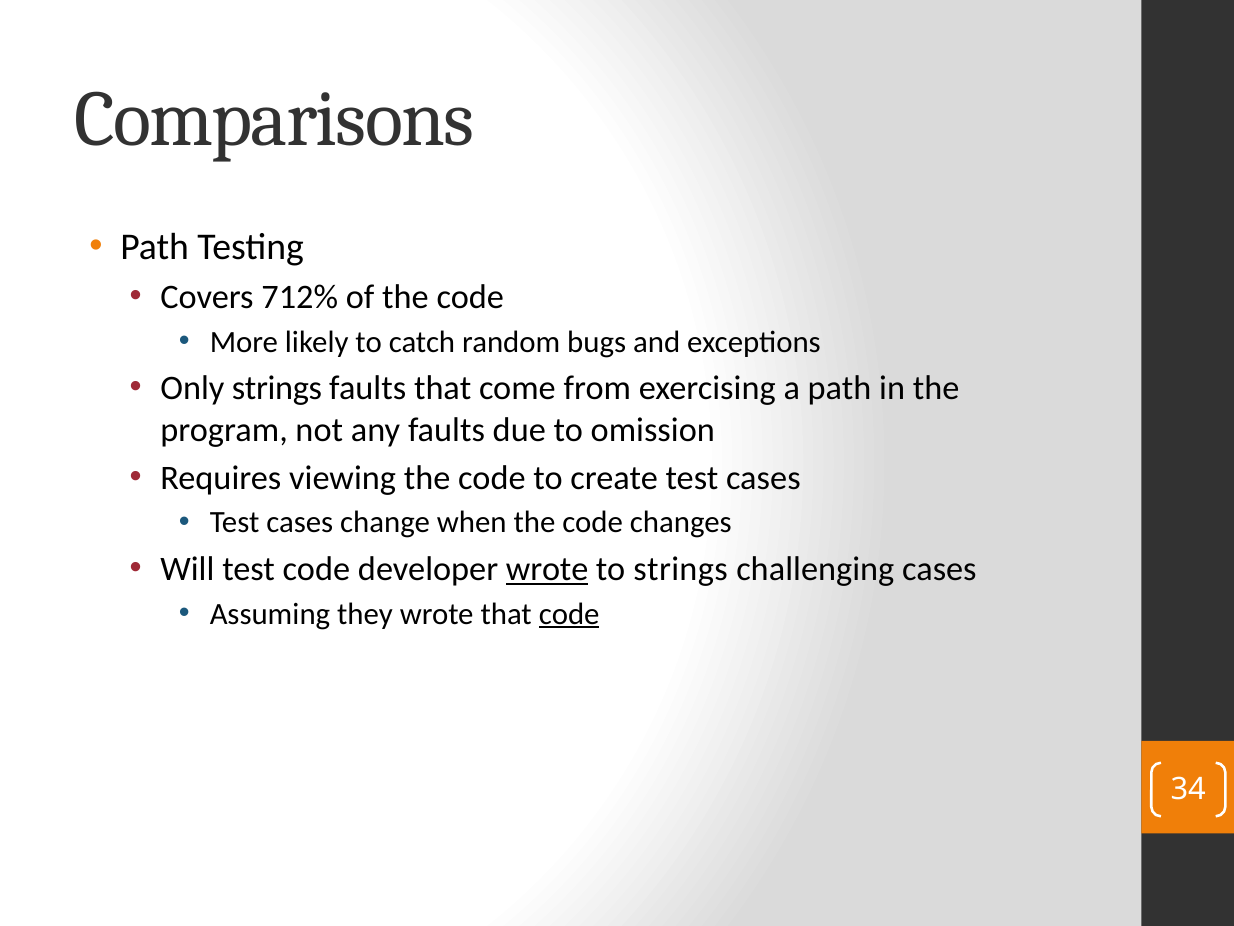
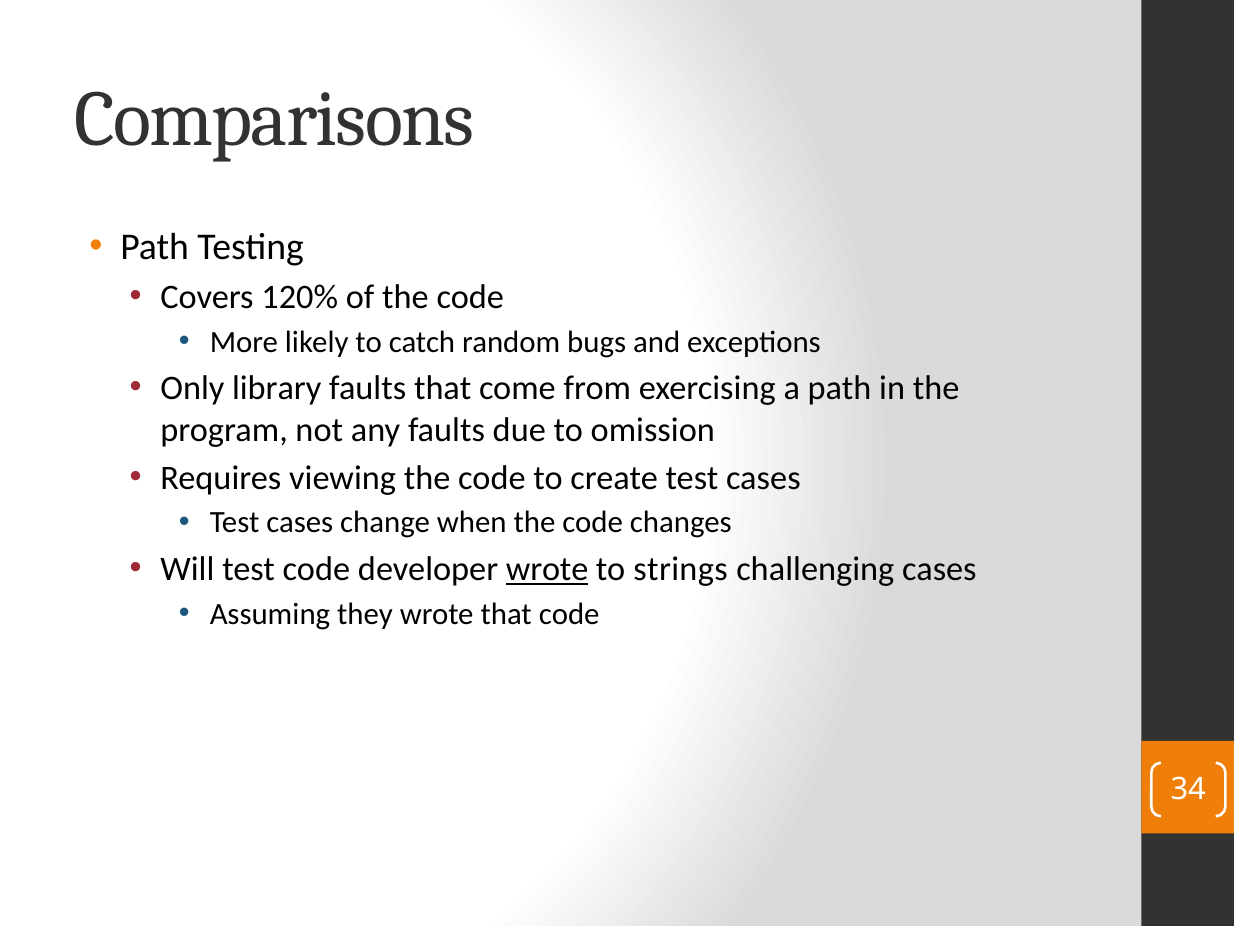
712%: 712% -> 120%
Only strings: strings -> library
code at (569, 614) underline: present -> none
